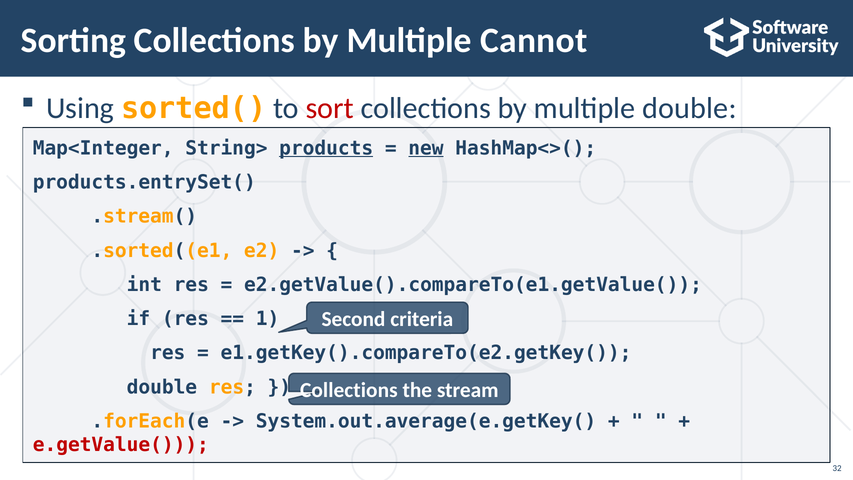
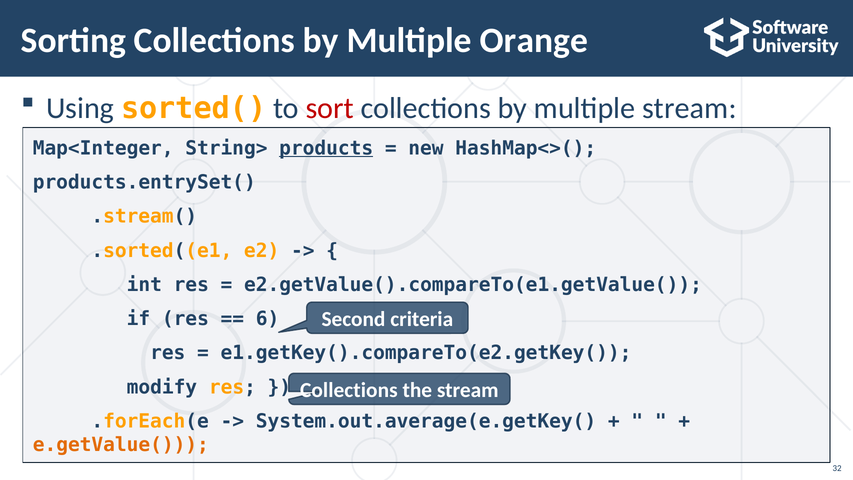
Cannot: Cannot -> Orange
multiple double: double -> stream
new underline: present -> none
1: 1 -> 6
double at (162, 387): double -> modify
e.getValue( colour: red -> orange
